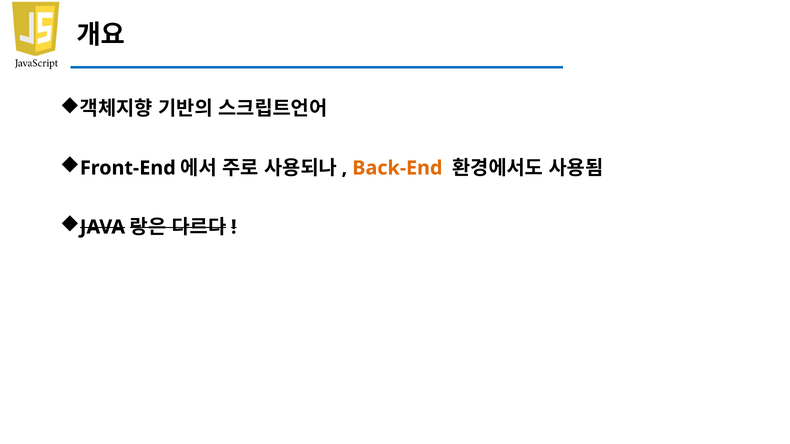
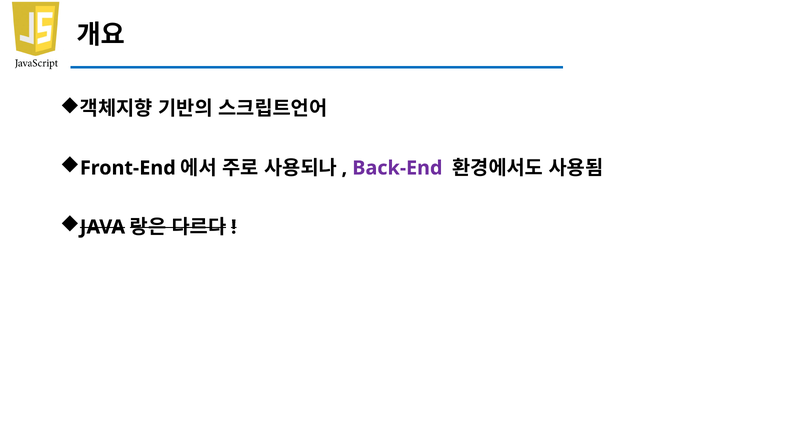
Back-End colour: orange -> purple
